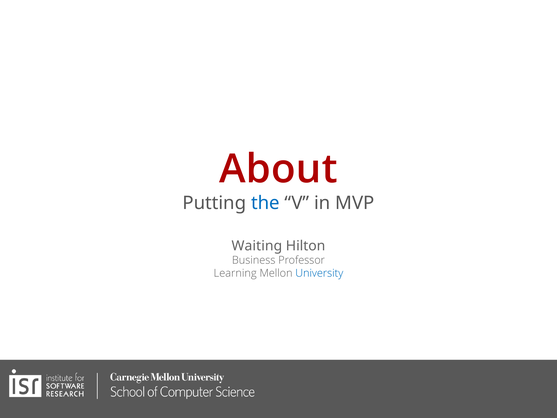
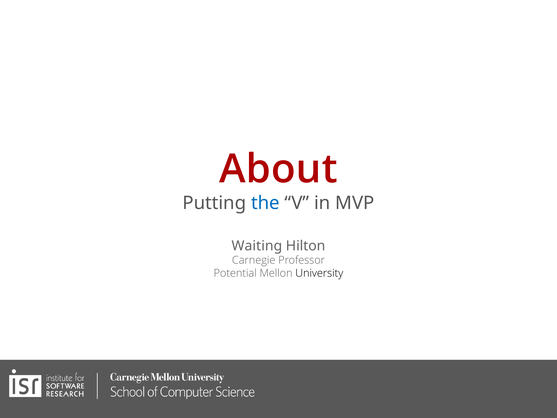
Business: Business -> Carnegie
Learning: Learning -> Potential
University colour: blue -> black
